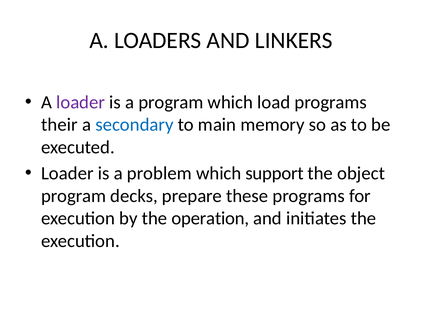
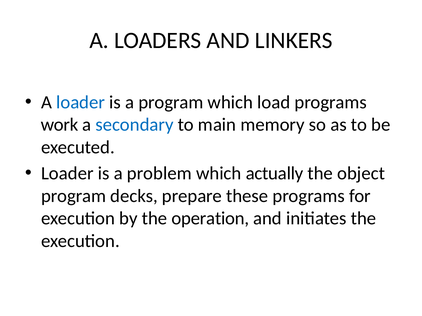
loader at (81, 102) colour: purple -> blue
their: their -> work
support: support -> actually
